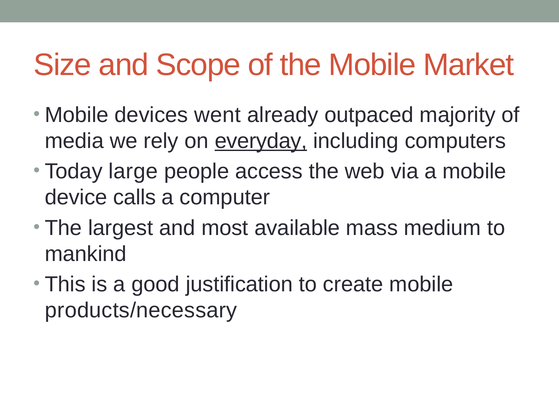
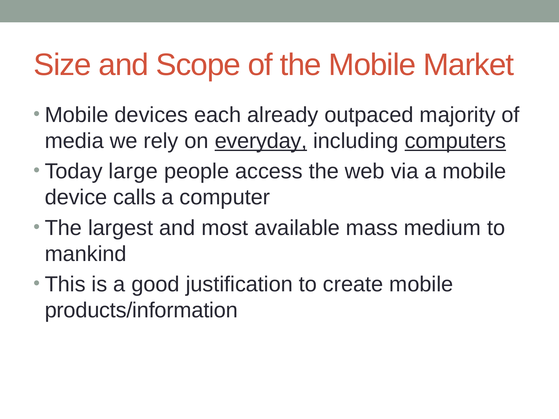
went: went -> each
computers underline: none -> present
products/necessary: products/necessary -> products/information
